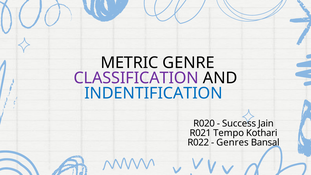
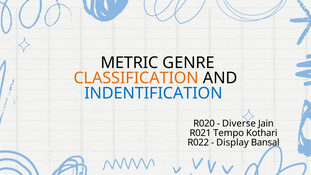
CLASSIFICATION colour: purple -> orange
Success: Success -> Diverse
Genres: Genres -> Display
